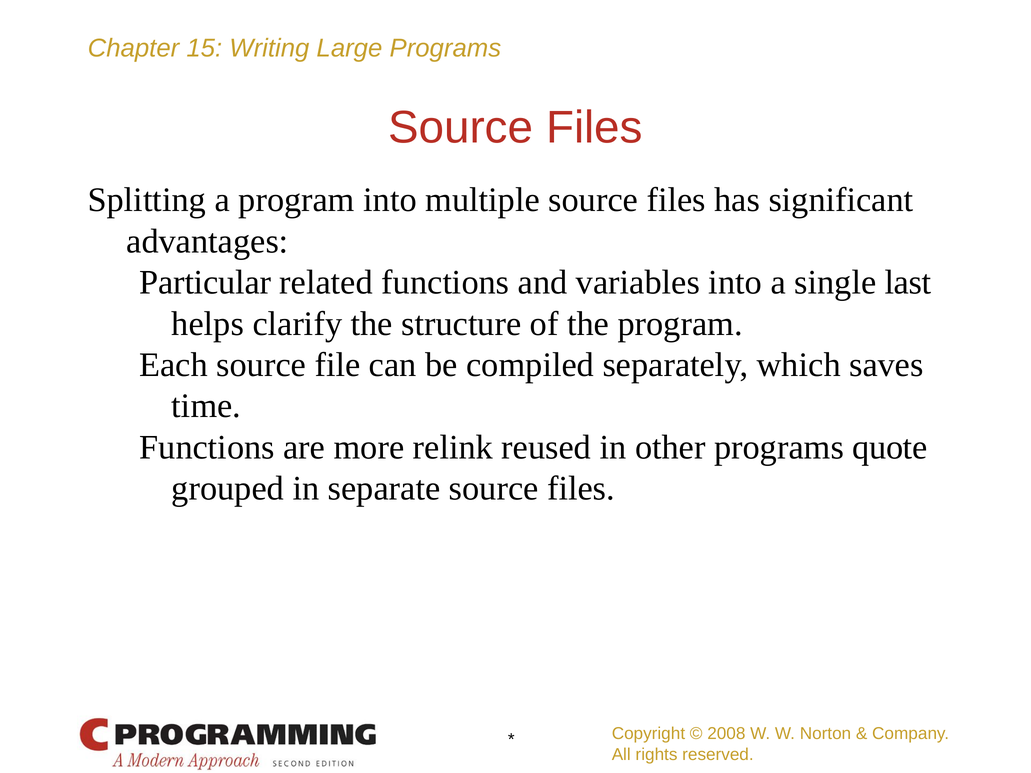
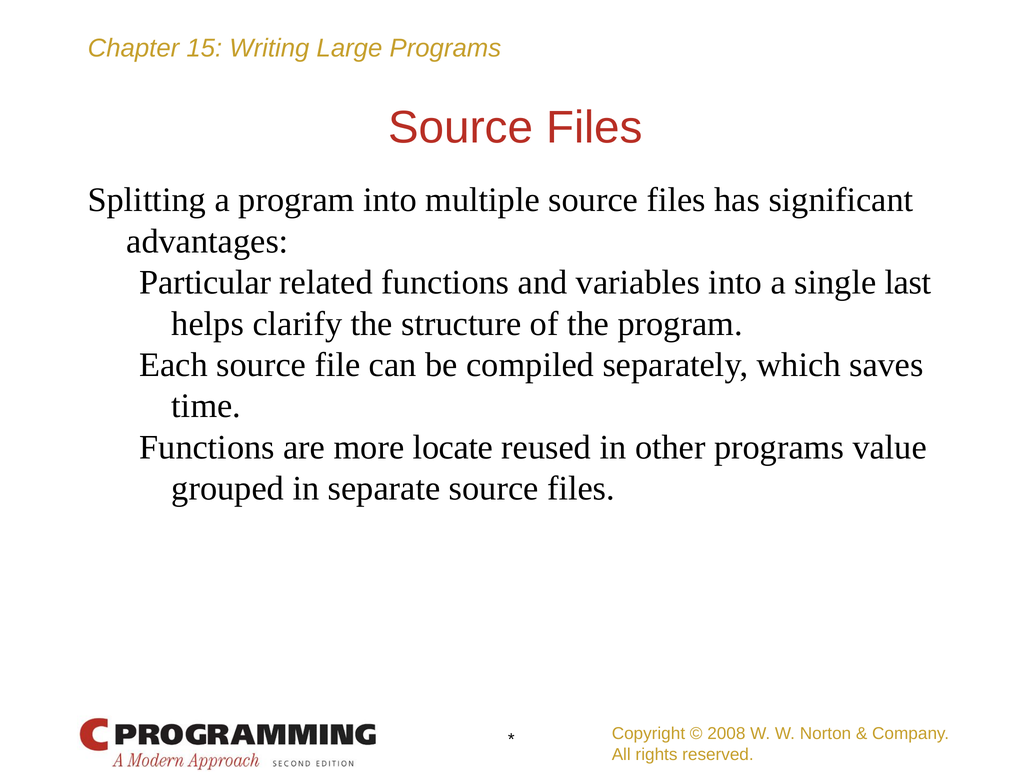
relink: relink -> locate
quote: quote -> value
